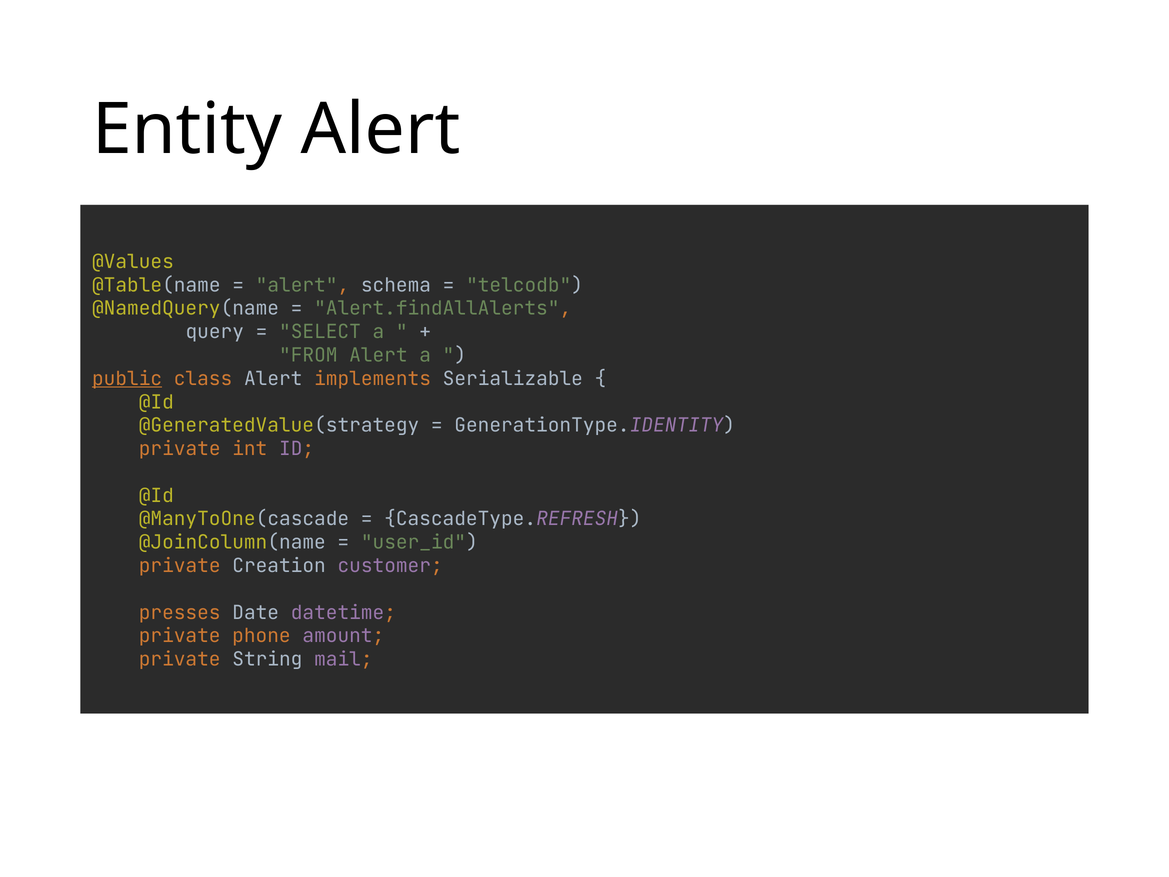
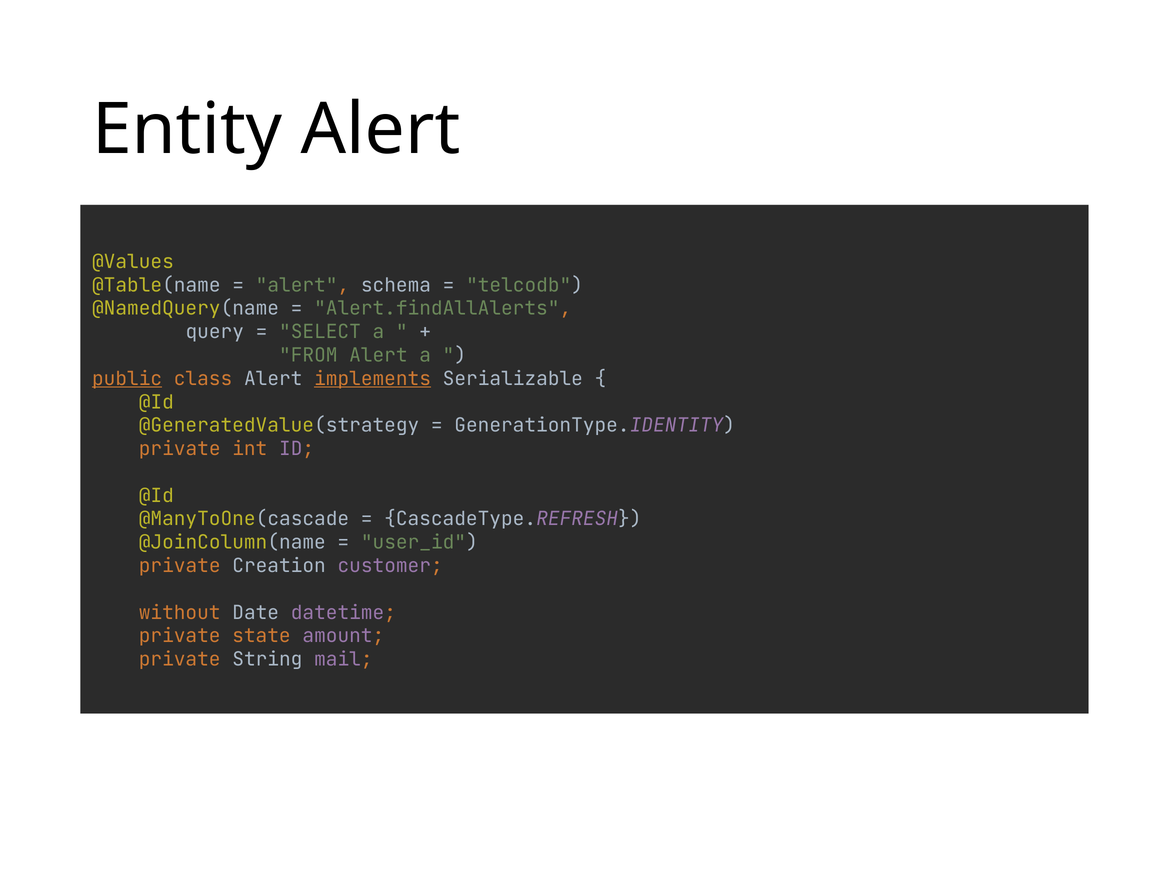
implements underline: none -> present
presses: presses -> without
phone: phone -> state
